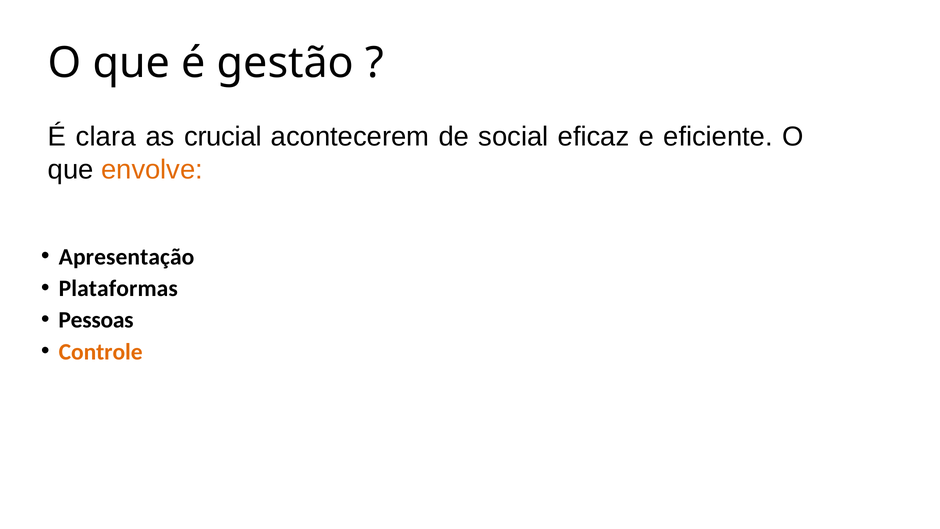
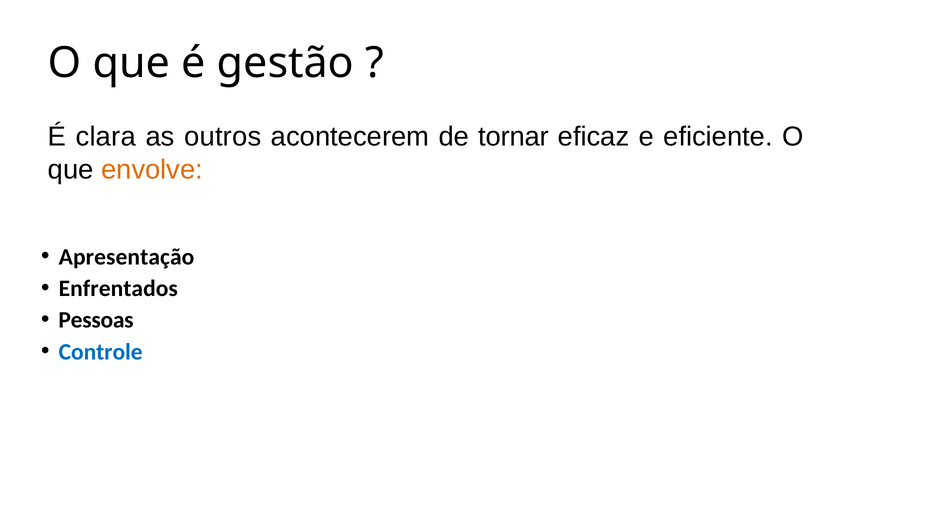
crucial: crucial -> outros
social: social -> tornar
Plataformas: Plataformas -> Enfrentados
Controle colour: orange -> blue
